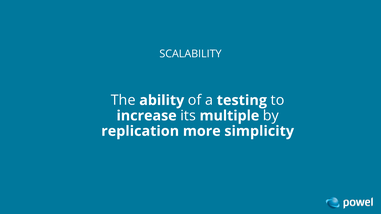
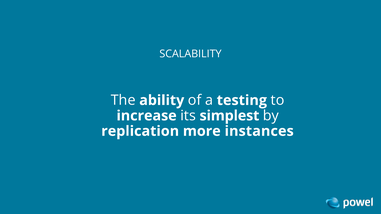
multiple: multiple -> simplest
simplicity: simplicity -> instances
